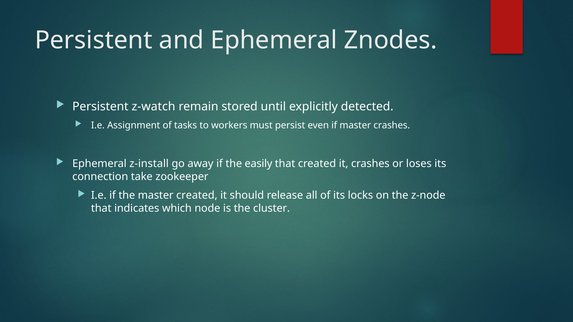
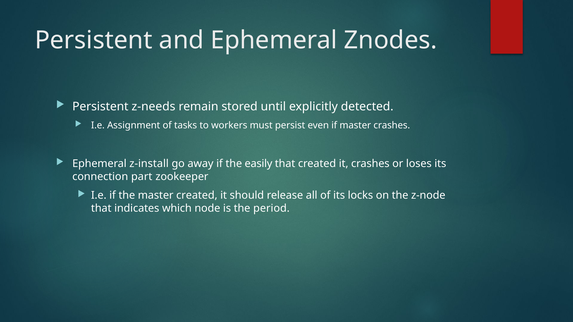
z-watch: z-watch -> z-needs
take: take -> part
cluster: cluster -> period
